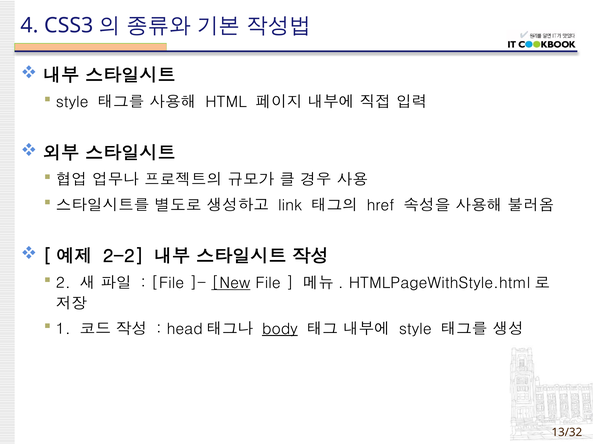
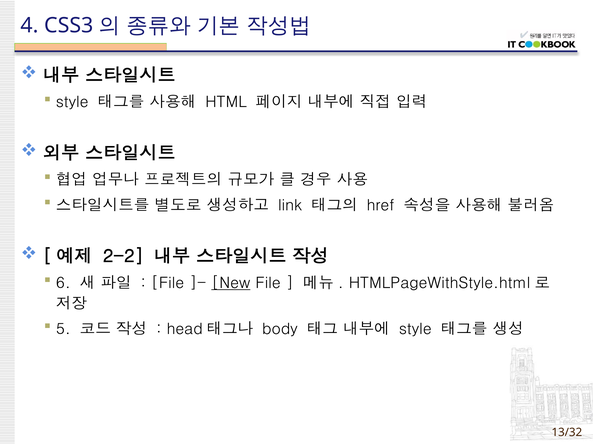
2: 2 -> 6
1: 1 -> 5
body underline: present -> none
